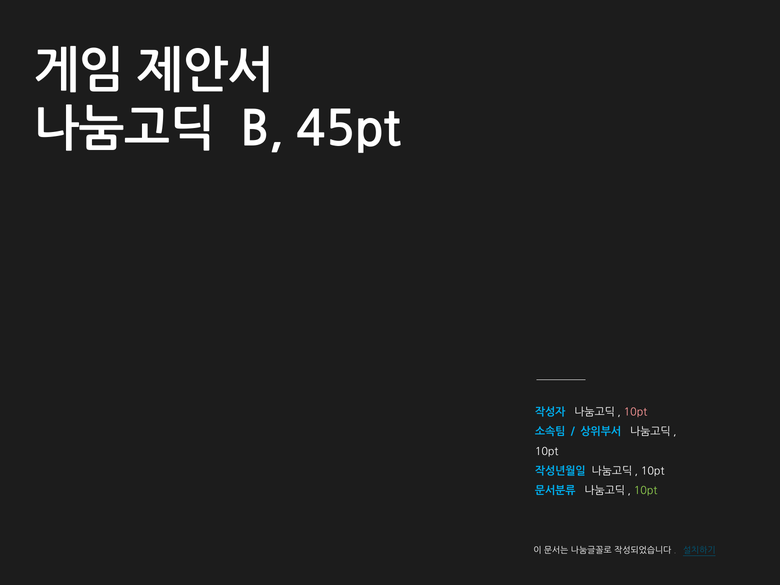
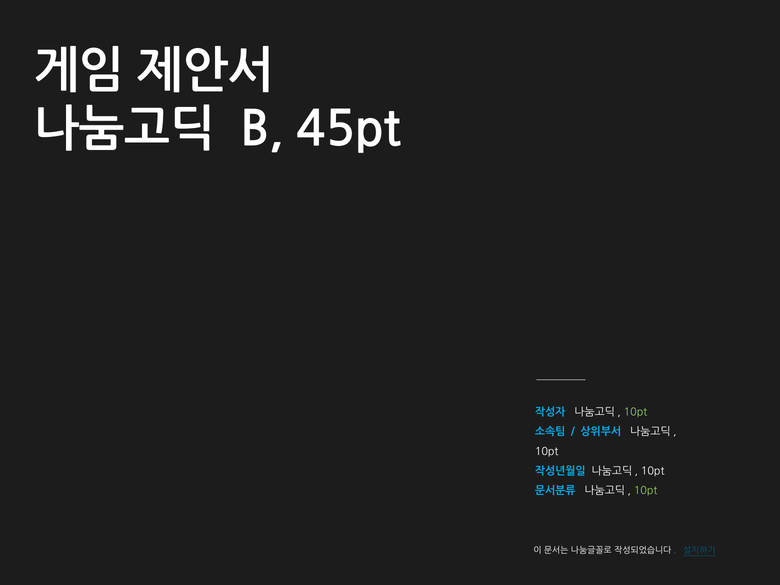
10pt at (635, 412) colour: pink -> light green
